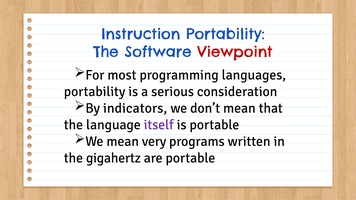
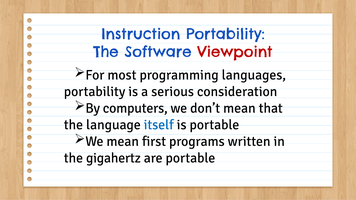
indicators: indicators -> computers
itself colour: purple -> blue
very: very -> first
